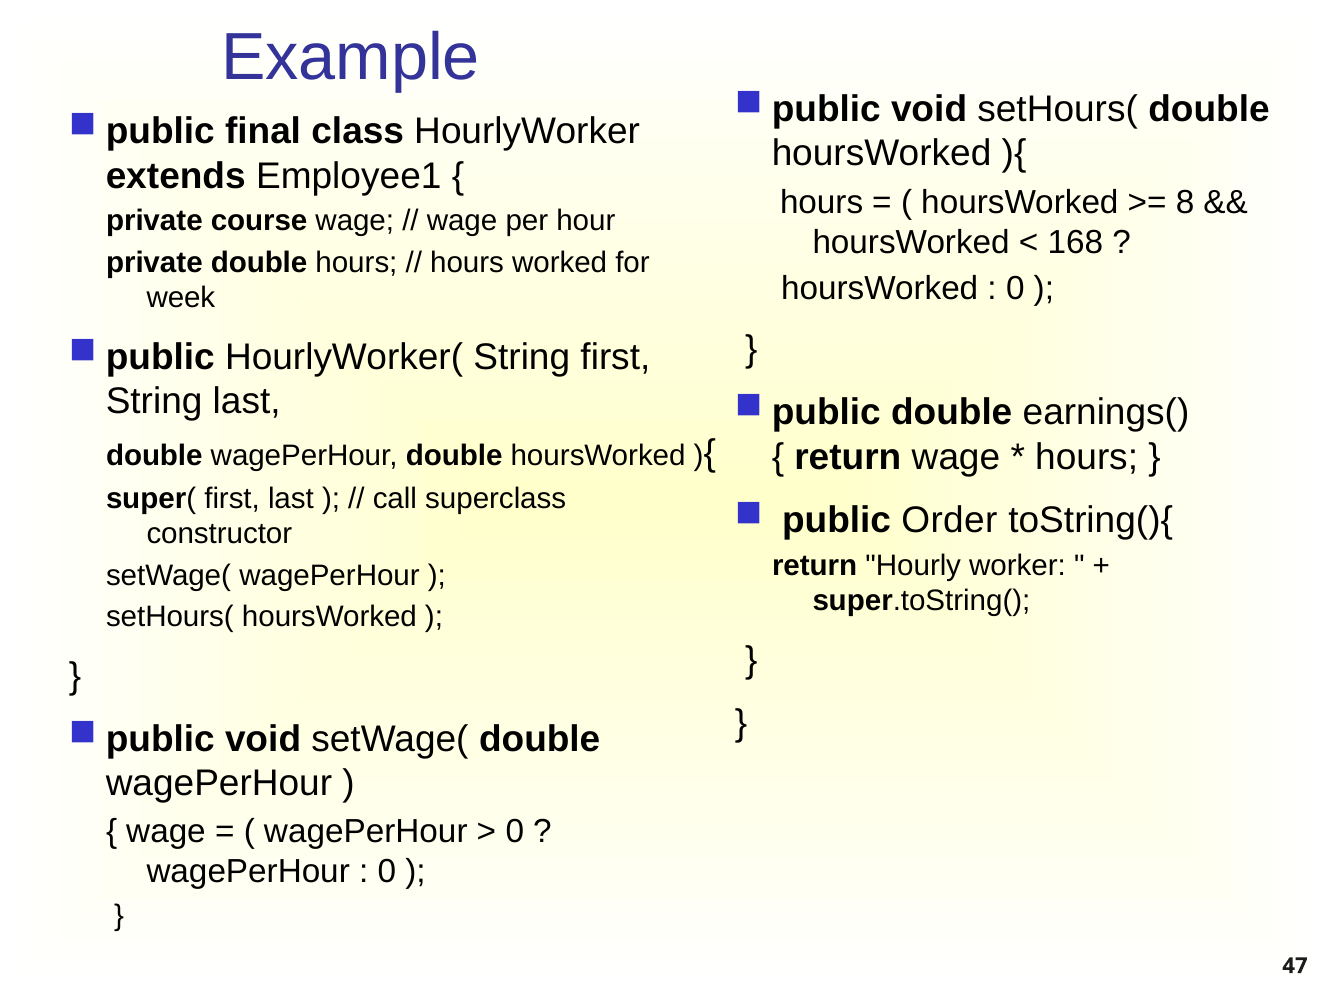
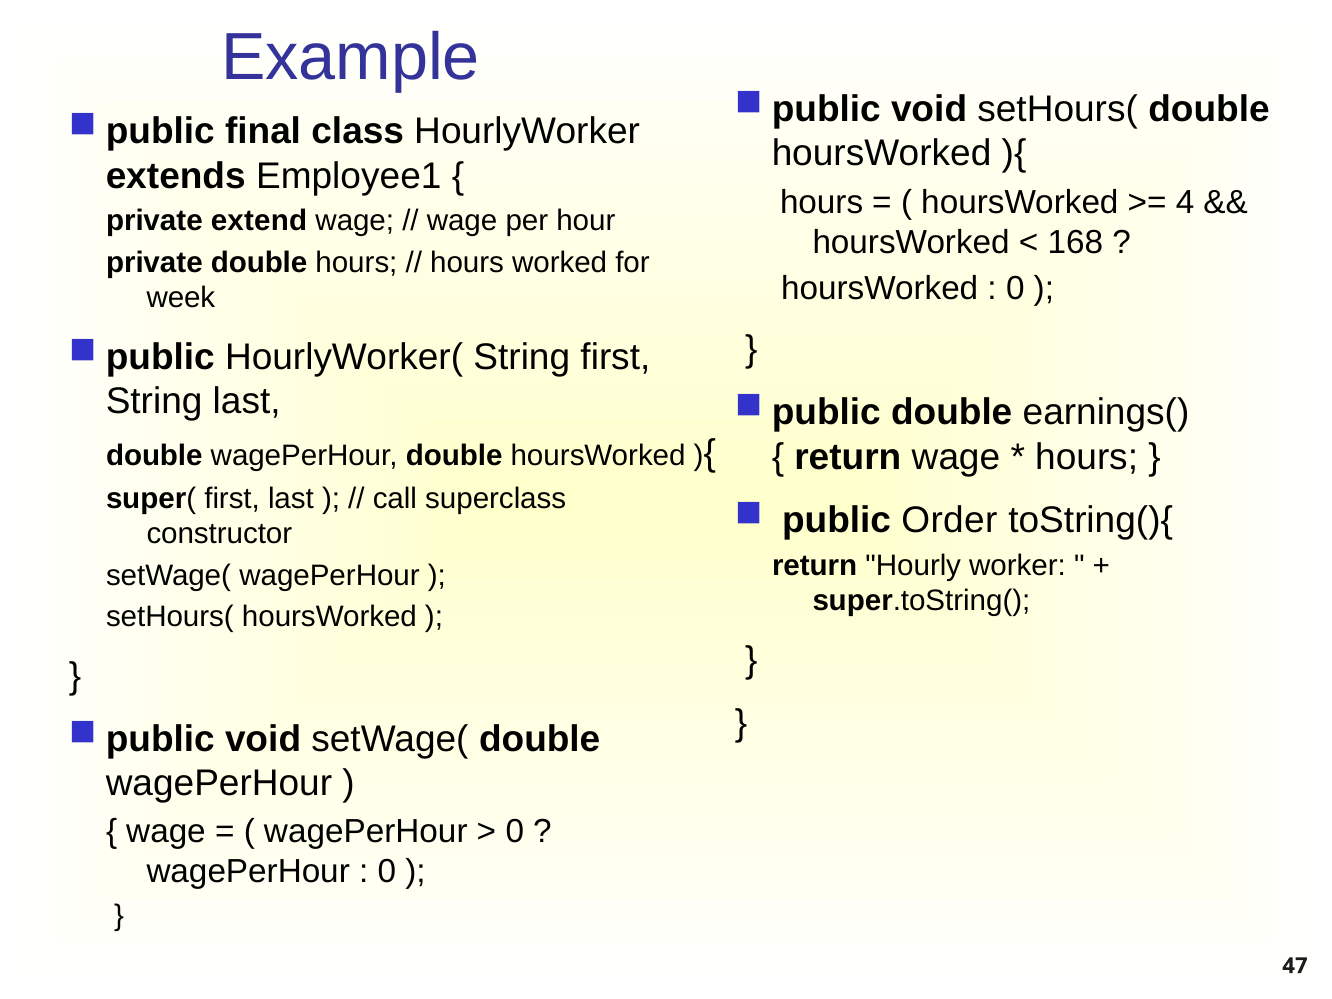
8: 8 -> 4
course: course -> extend
